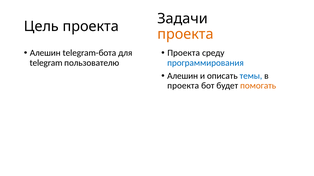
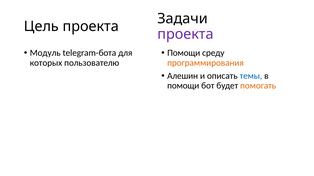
проекта at (186, 34) colour: orange -> purple
Алешин at (45, 53): Алешин -> Модуль
Проекта at (184, 53): Проекта -> Помощи
telegram: telegram -> которых
программирования colour: blue -> orange
проекта at (183, 86): проекта -> помощи
